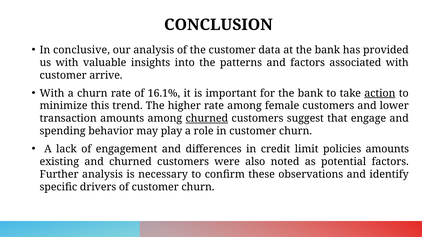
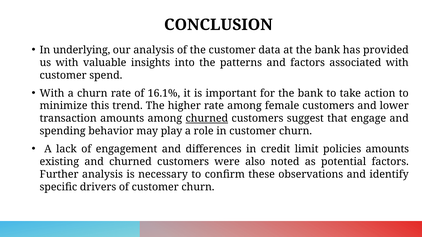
conclusive: conclusive -> underlying
arrive: arrive -> spend
action underline: present -> none
